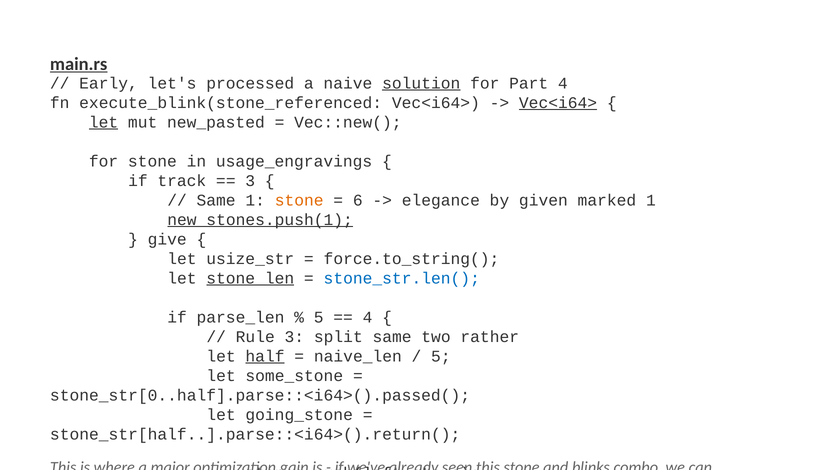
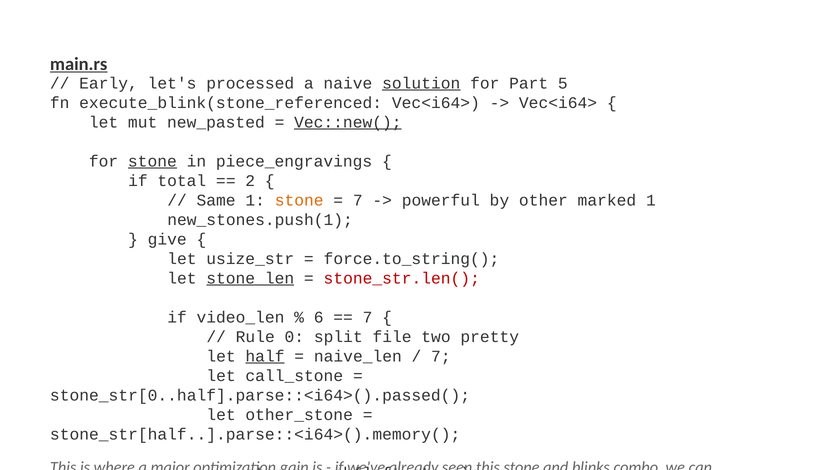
Part 4: 4 -> 5
Vec<i64> at (558, 103) underline: present -> none
let at (104, 122) underline: present -> none
Vec::new( at (348, 122) underline: none -> present
stone at (152, 161) underline: none -> present
usage_engravings: usage_engravings -> piece_engravings
track: track -> total
3 at (250, 181): 3 -> 2
6 at (358, 200): 6 -> 7
elegance: elegance -> powerful
given: given -> other
new_stones.push(1 underline: present -> none
stone_str.len( colour: blue -> red
parse_len: parse_len -> video_len
5 at (319, 317): 5 -> 6
4 at (368, 317): 4 -> 7
3 at (294, 337): 3 -> 0
split same: same -> file
rather: rather -> pretty
5 at (441, 356): 5 -> 7
some_stone: some_stone -> call_stone
going_stone: going_stone -> other_stone
stone_str[half..].parse::<i64>().return(: stone_str[half..].parse::<i64>().return( -> stone_str[half..].parse::<i64>().memory(
